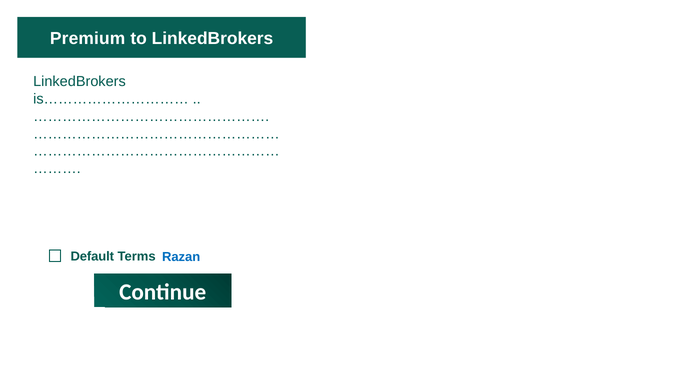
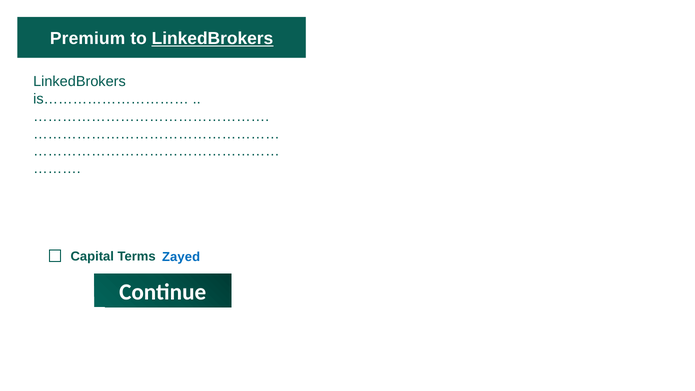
LinkedBrokers at (212, 38) underline: none -> present
Default: Default -> Capital
Razan: Razan -> Zayed
